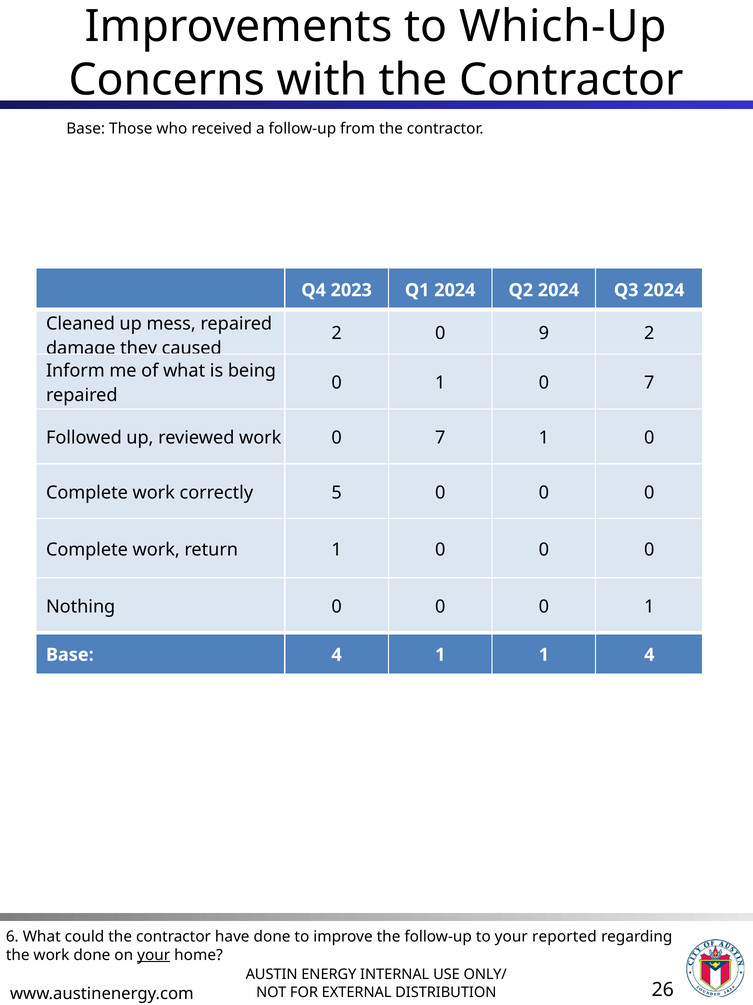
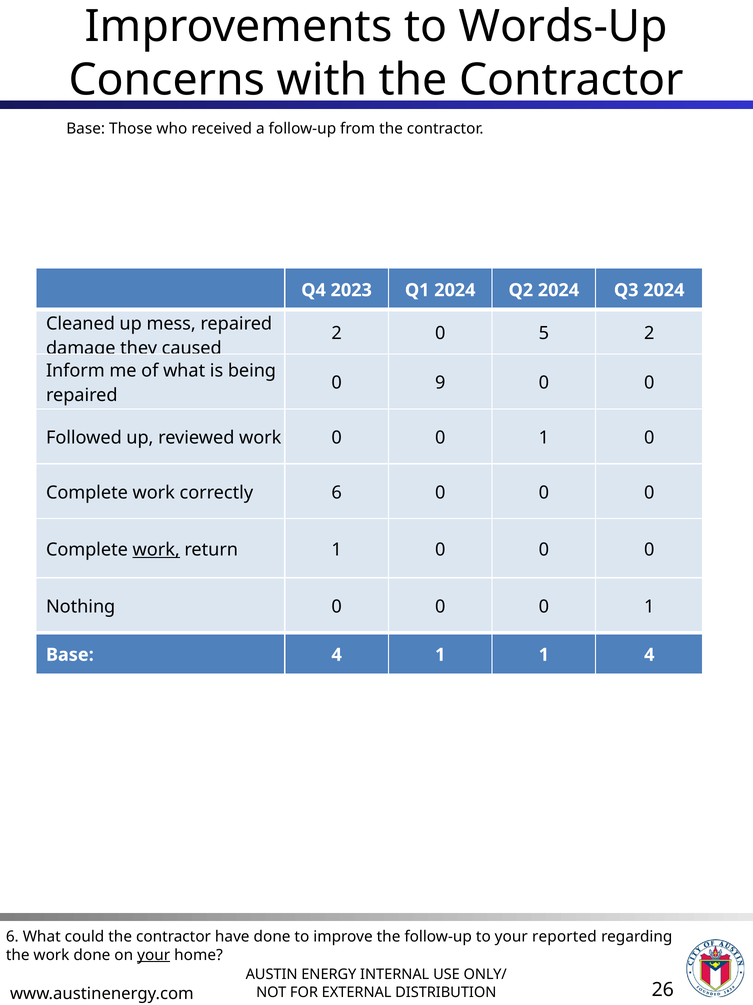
Which-Up: Which-Up -> Words-Up
9: 9 -> 5
1 at (440, 383): 1 -> 9
7 at (649, 383): 7 -> 0
work 0 7: 7 -> 0
correctly 5: 5 -> 6
work at (156, 549) underline: none -> present
